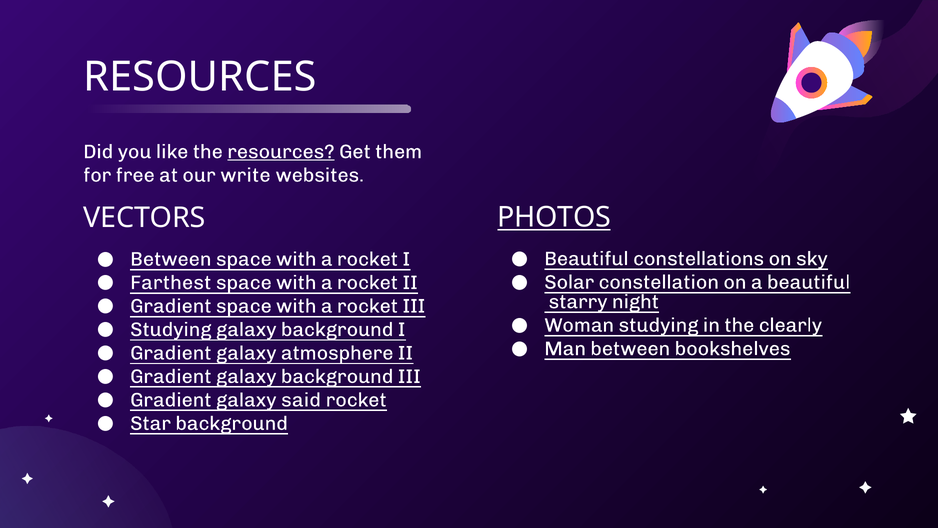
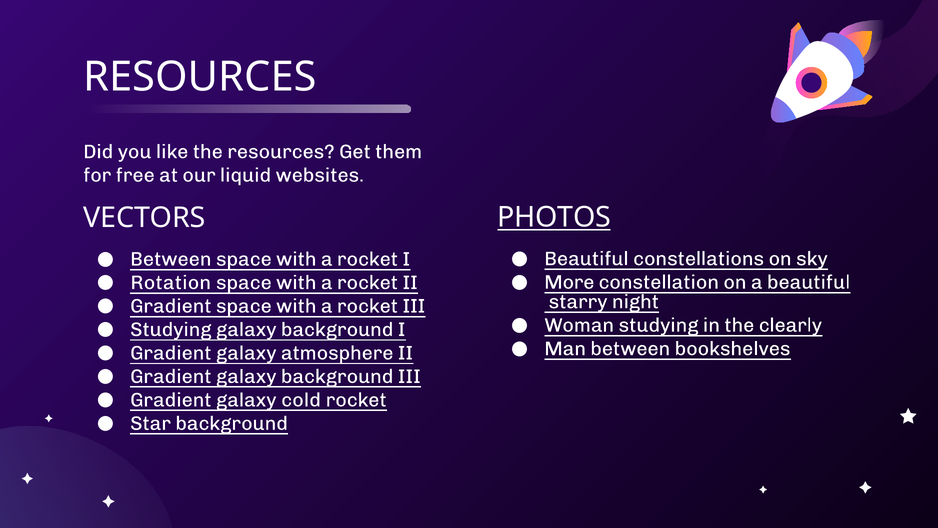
resources at (281, 152) underline: present -> none
write: write -> liquid
Solar: Solar -> More
Farthest: Farthest -> Rotation
said: said -> cold
